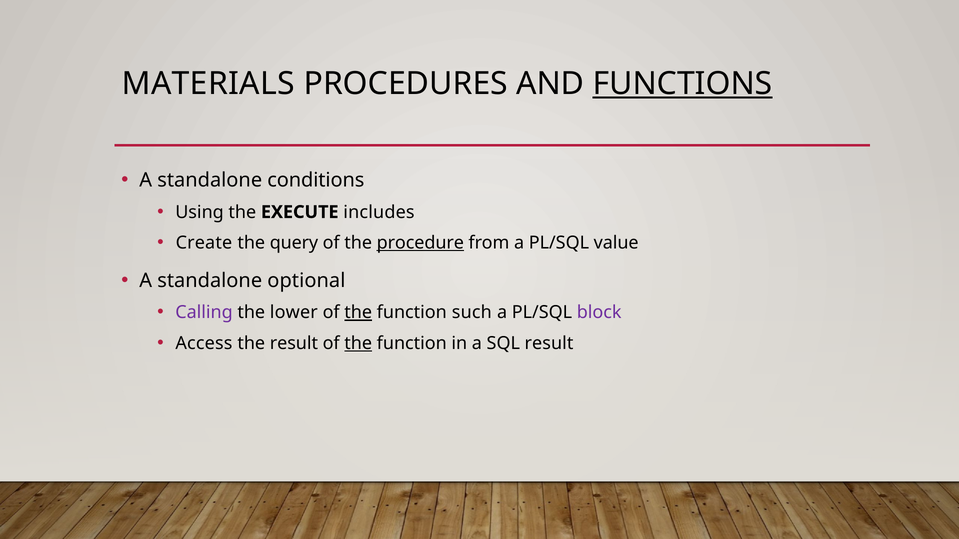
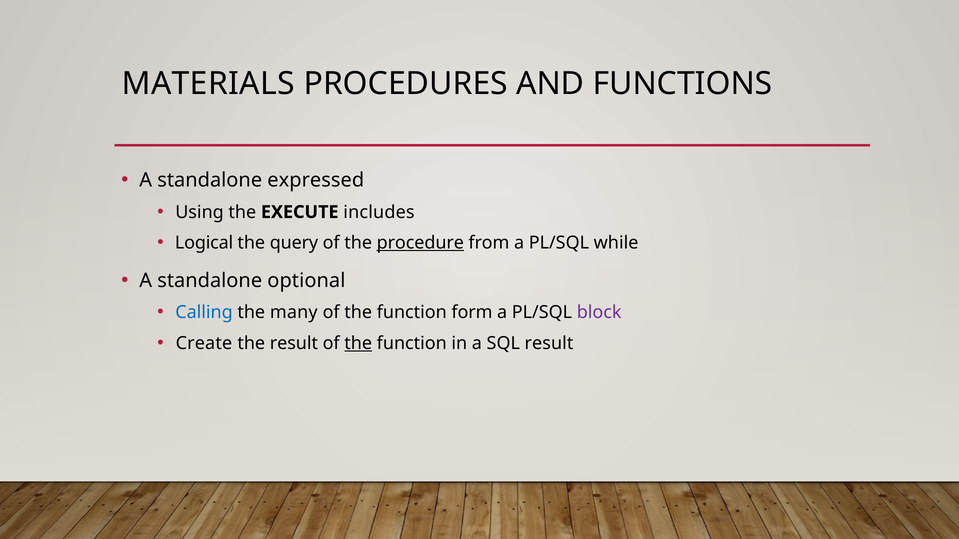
FUNCTIONS underline: present -> none
conditions: conditions -> expressed
Create: Create -> Logical
value: value -> while
Calling colour: purple -> blue
lower: lower -> many
the at (358, 313) underline: present -> none
such: such -> form
Access: Access -> Create
